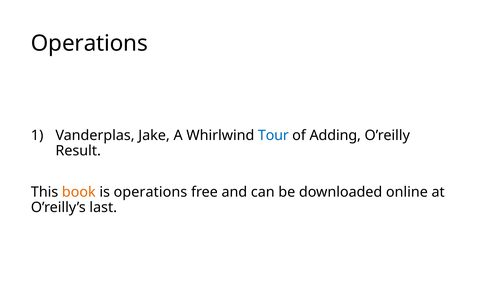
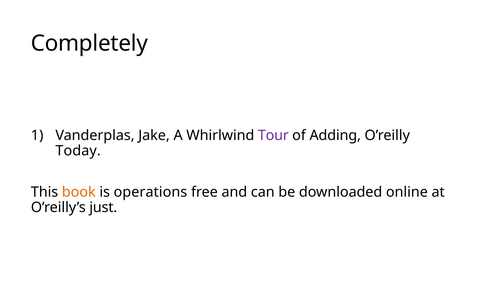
Operations at (89, 43): Operations -> Completely
Tour colour: blue -> purple
Result: Result -> Today
last: last -> just
